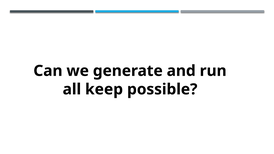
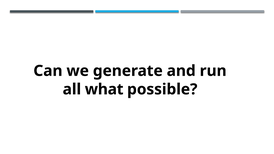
keep: keep -> what
